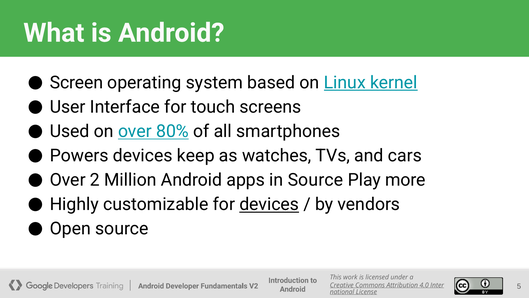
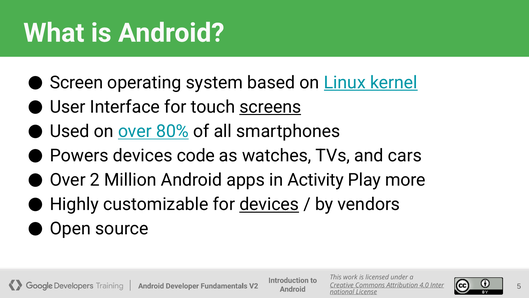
screens underline: none -> present
keep: keep -> code
in Source: Source -> Activity
